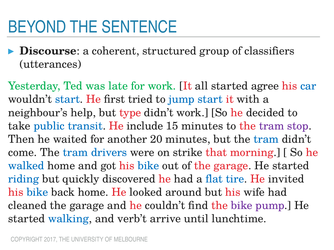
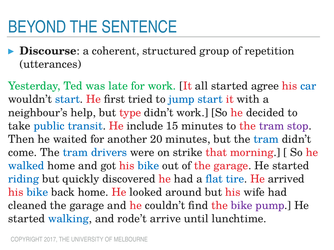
classifiers: classifiers -> repetition
invited: invited -> arrived
verb’t: verb’t -> rode’t
